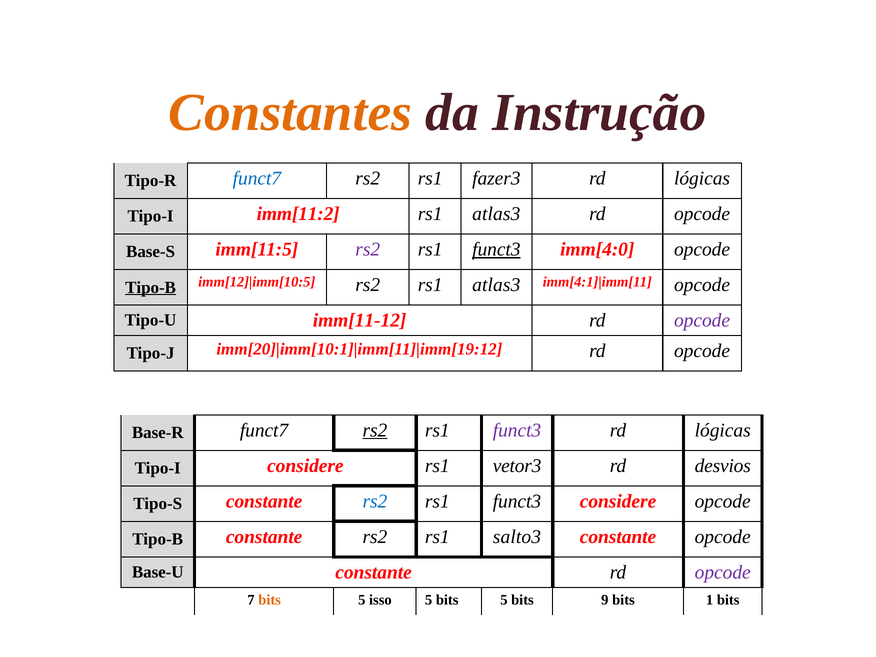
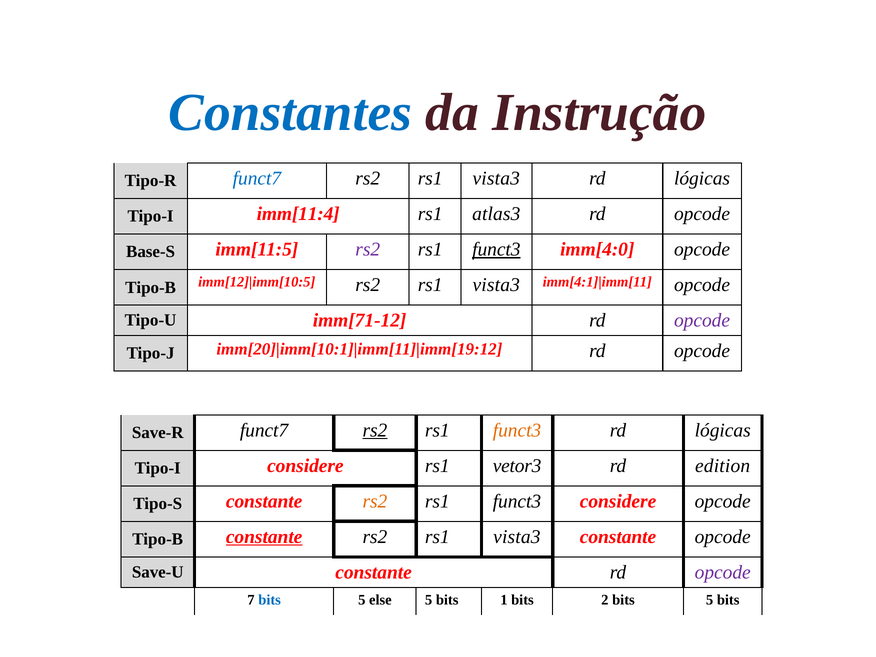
Constantes colour: orange -> blue
fazer3 at (496, 178): fazer3 -> vista3
imm[11:2: imm[11:2 -> imm[11:4
Tipo-B at (151, 287) underline: present -> none
atlas3 at (496, 285): atlas3 -> vista3
imm[11-12: imm[11-12 -> imm[71-12
Base-R: Base-R -> Save-R
funct3 at (517, 430) colour: purple -> orange
desvios: desvios -> edition
rs2 at (375, 501) colour: blue -> orange
constante at (264, 537) underline: none -> present
salto3 at (517, 537): salto3 -> vista3
Base-U: Base-U -> Save-U
bits at (270, 600) colour: orange -> blue
isso: isso -> else
5 bits 5: 5 -> 1
9: 9 -> 2
1 at (710, 600): 1 -> 5
